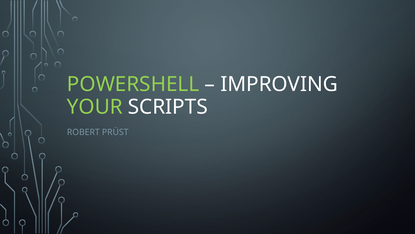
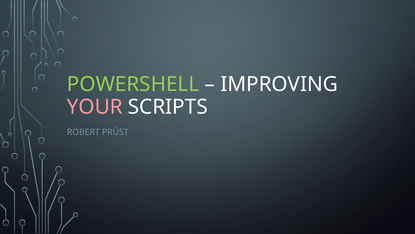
YOUR colour: light green -> pink
